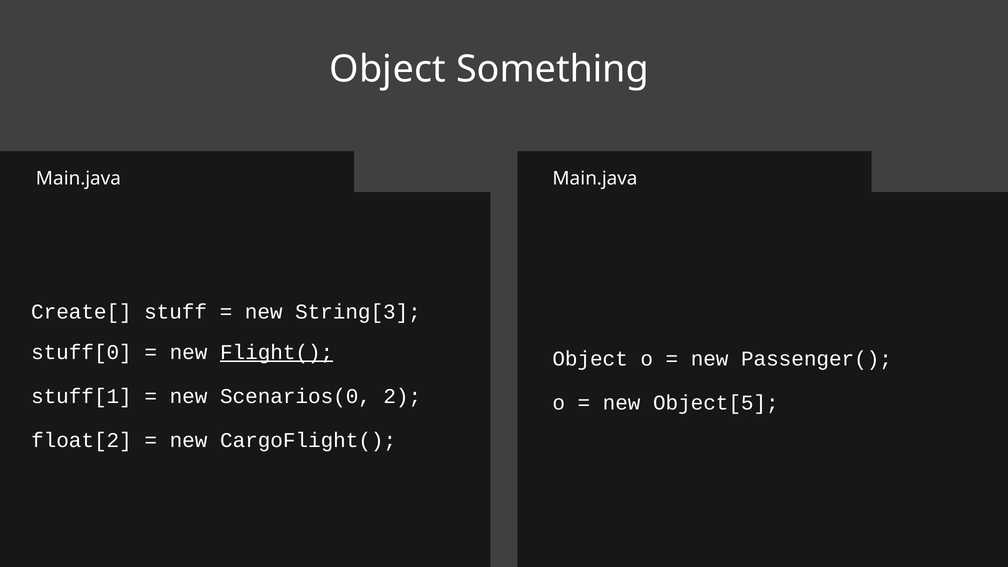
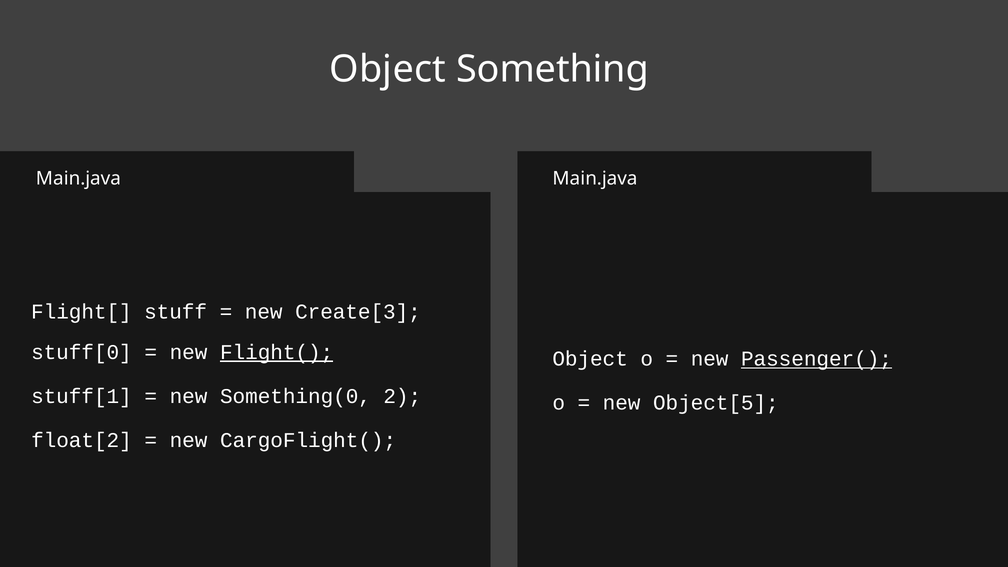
Create[: Create[ -> Flight[
String[3: String[3 -> Create[3
Passenger( underline: none -> present
Scenarios(0: Scenarios(0 -> Something(0
